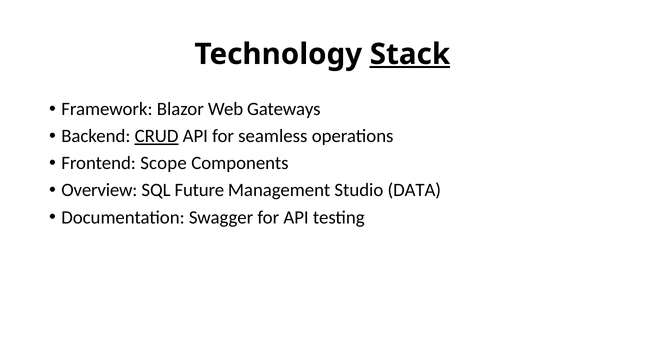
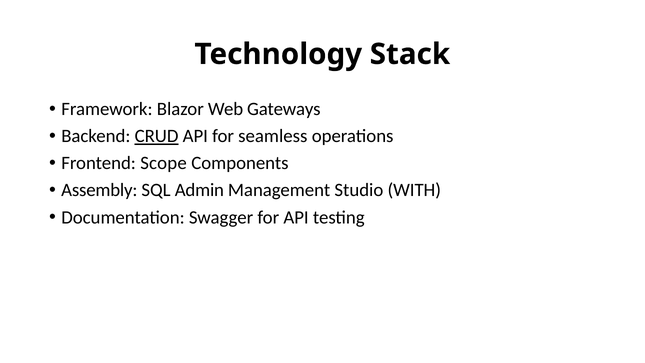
Stack underline: present -> none
Overview: Overview -> Assembly
Future: Future -> Admin
DATA: DATA -> WITH
